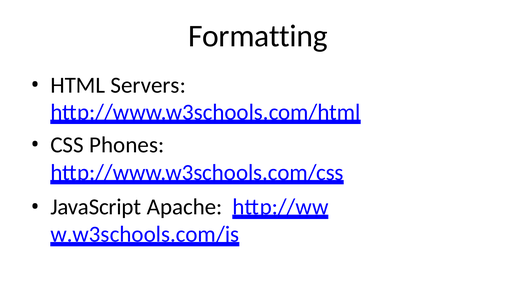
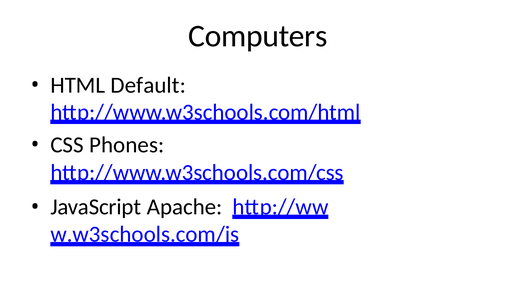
Formatting: Formatting -> Computers
Servers: Servers -> Default
